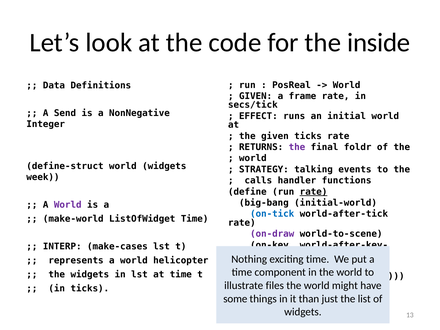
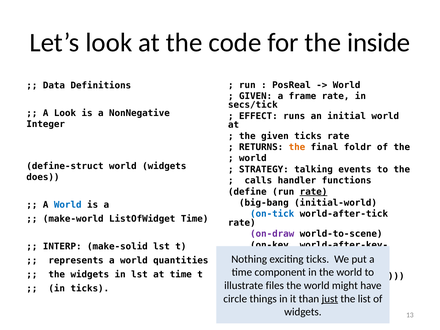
A Send: Send -> Look
the at (297, 147) colour: purple -> orange
week: week -> does
World at (68, 205) colour: purple -> blue
make-cases: make-cases -> make-solid
time at (318, 259): time -> ticks
helicopter: helicopter -> quantities
some: some -> circle
just underline: none -> present
